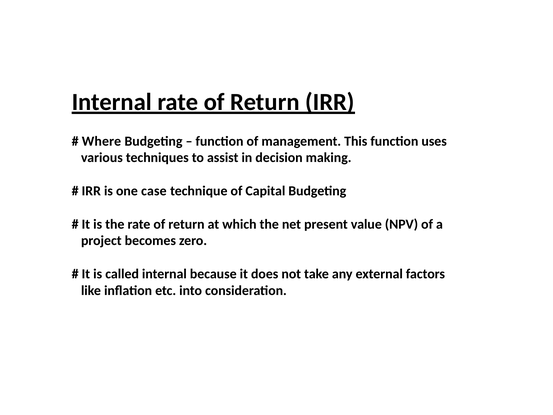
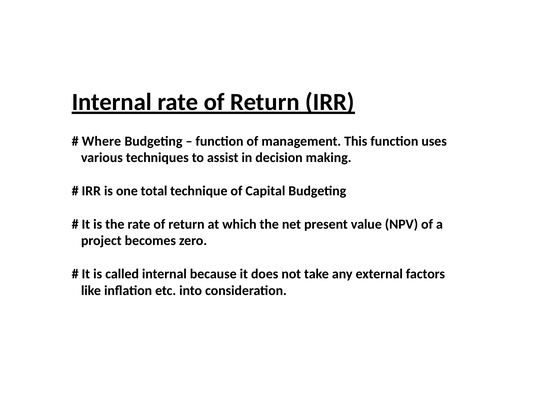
case: case -> total
